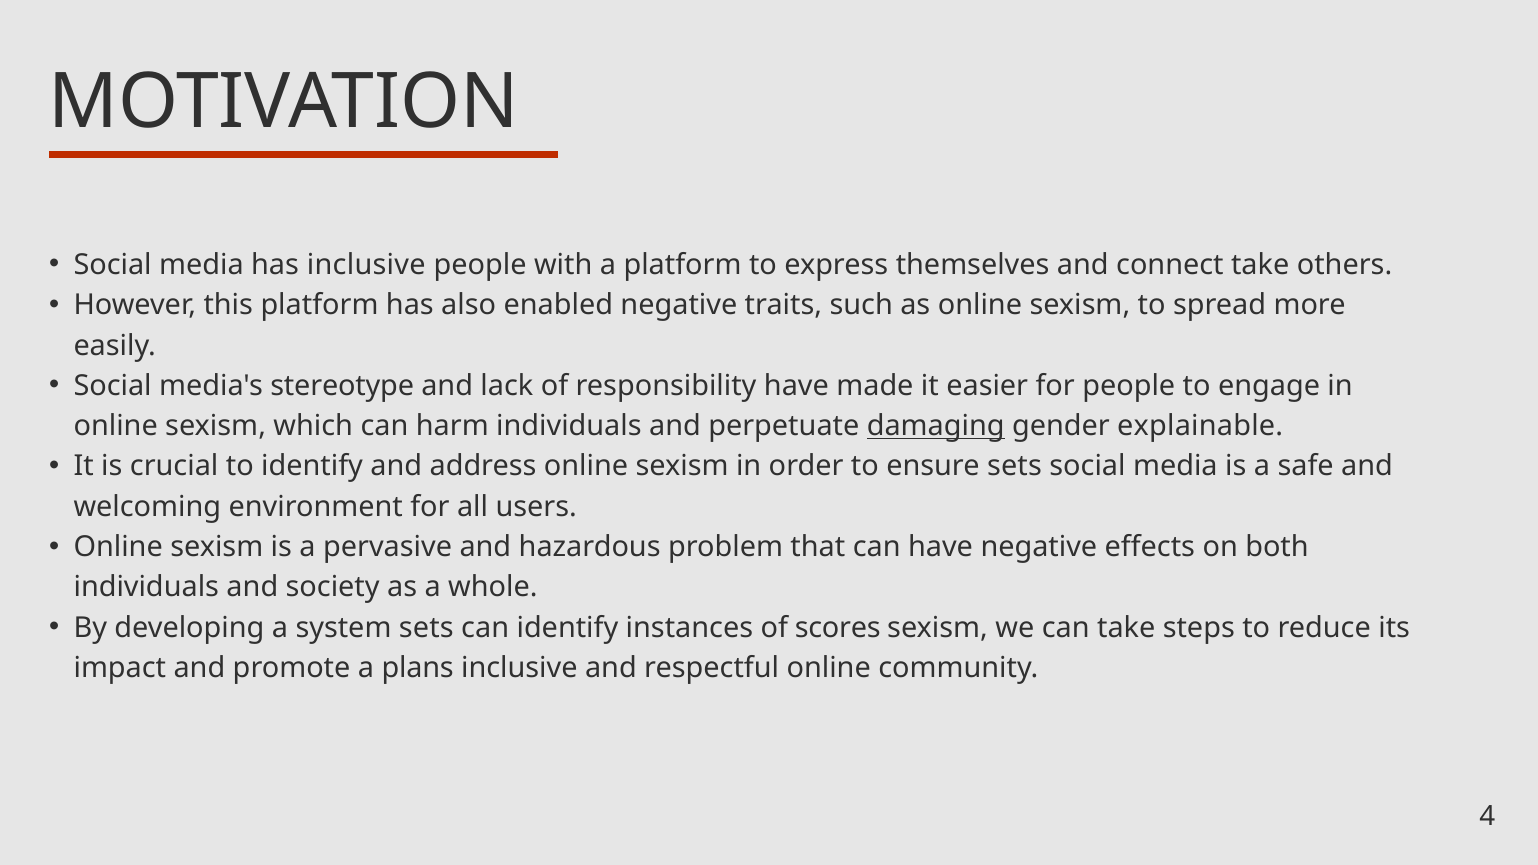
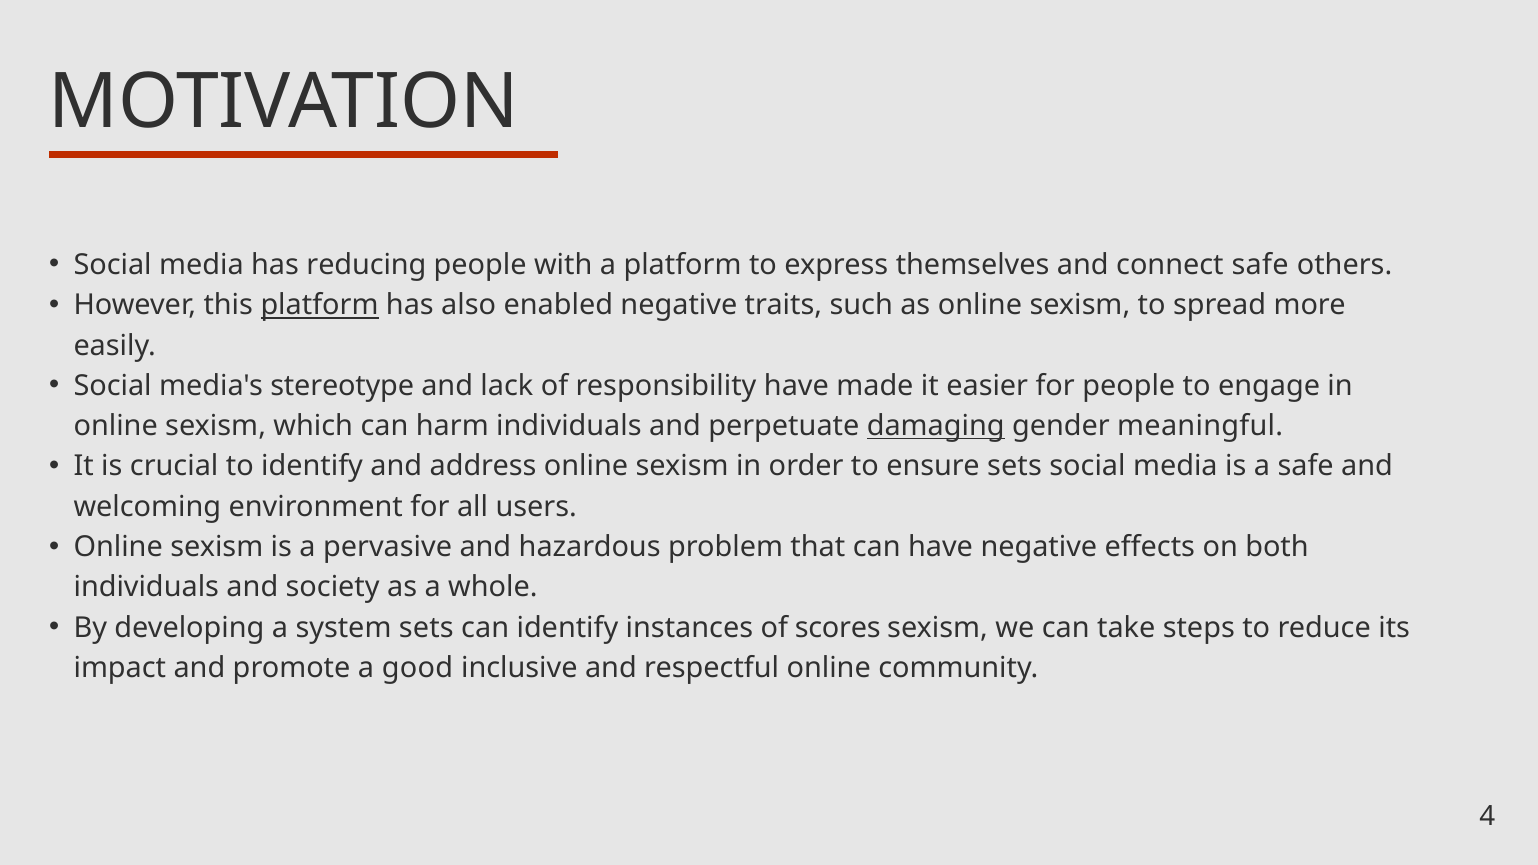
has inclusive: inclusive -> reducing
connect take: take -> safe
platform at (320, 305) underline: none -> present
explainable: explainable -> meaningful
plans: plans -> good
